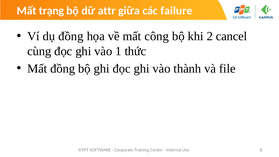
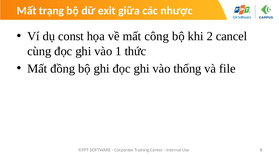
attr: attr -> exit
failure: failure -> nhược
dụ đồng: đồng -> const
thành: thành -> thống
